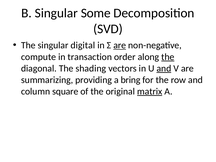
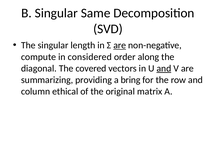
Some: Some -> Same
digital: digital -> length
transaction: transaction -> considered
the at (168, 57) underline: present -> none
shading: shading -> covered
square: square -> ethical
matrix underline: present -> none
